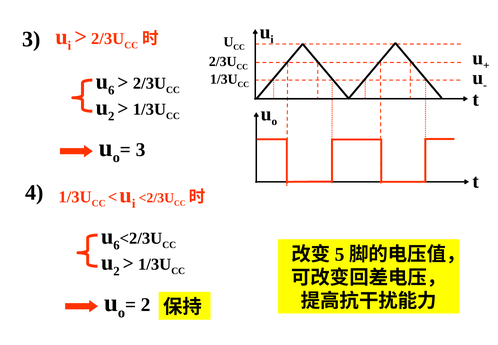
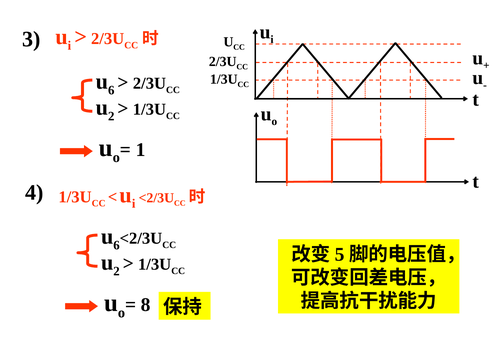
3 at (141, 150): 3 -> 1
2 at (146, 305): 2 -> 8
